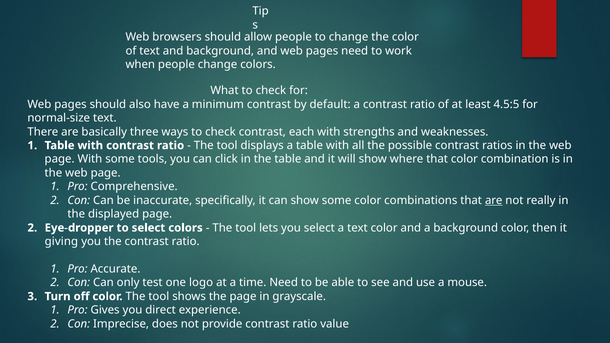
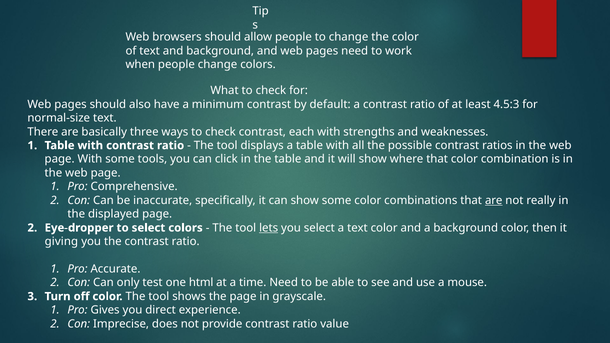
4.5:5: 4.5:5 -> 4.5:3
lets underline: none -> present
logo: logo -> html
